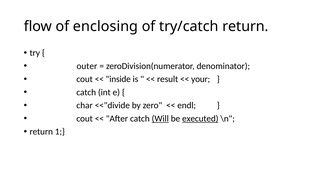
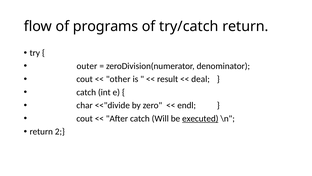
enclosing: enclosing -> programs
inside: inside -> other
your: your -> deal
Will underline: present -> none
1: 1 -> 2
